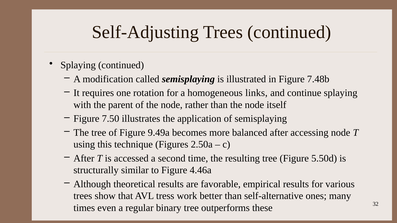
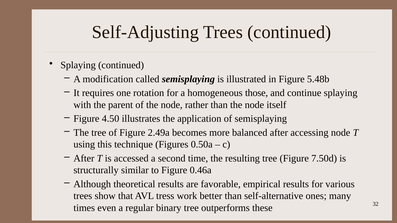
7.48b: 7.48b -> 5.48b
links: links -> those
7.50: 7.50 -> 4.50
9.49a: 9.49a -> 2.49a
2.50a: 2.50a -> 0.50a
5.50d: 5.50d -> 7.50d
4.46a: 4.46a -> 0.46a
